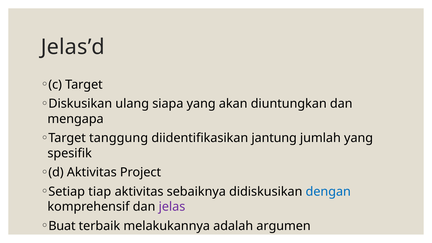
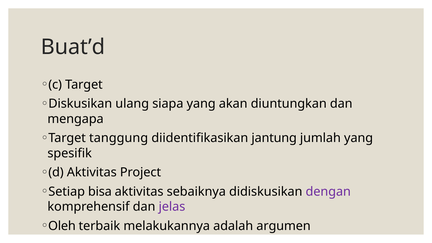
Jelas’d: Jelas’d -> Buat’d
tiap: tiap -> bisa
dengan colour: blue -> purple
Buat: Buat -> Oleh
